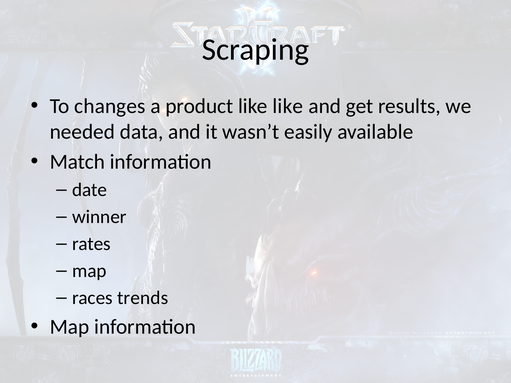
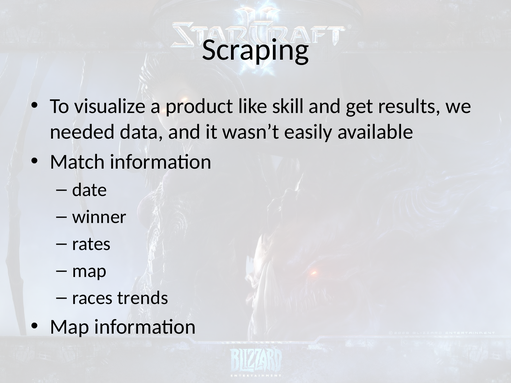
changes: changes -> visualize
like like: like -> skill
